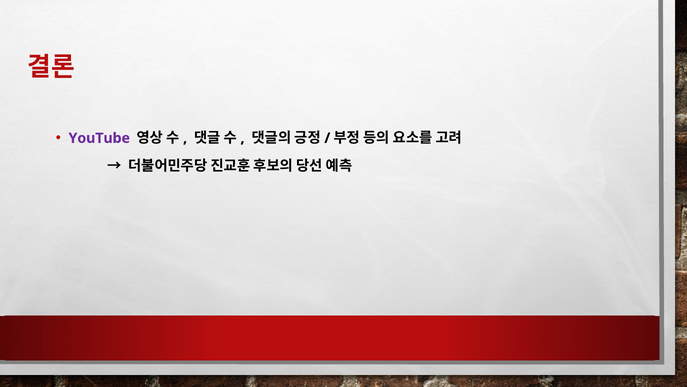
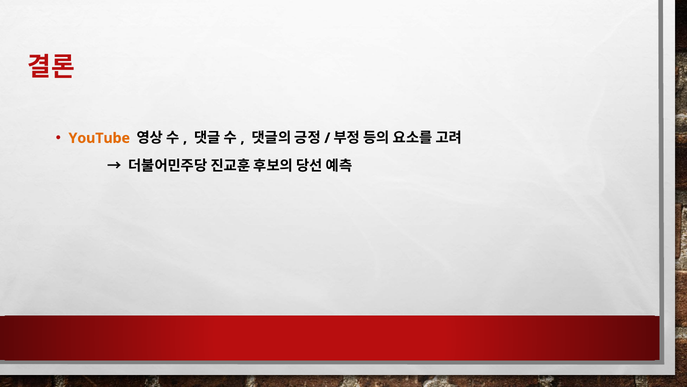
YouTube colour: purple -> orange
